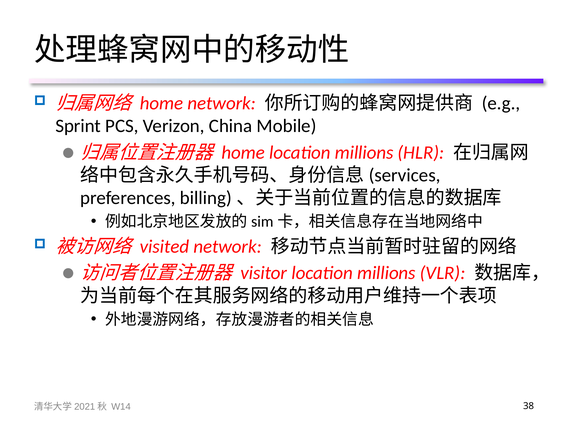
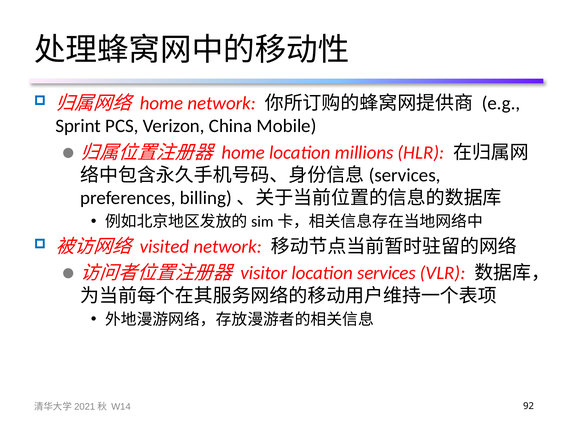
visitor location millions: millions -> services
38: 38 -> 92
